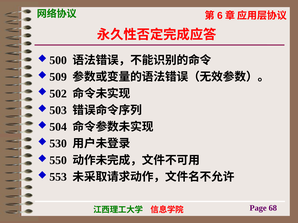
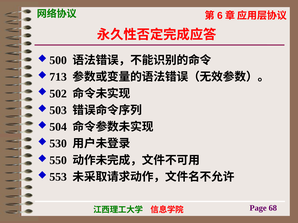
509: 509 -> 713
